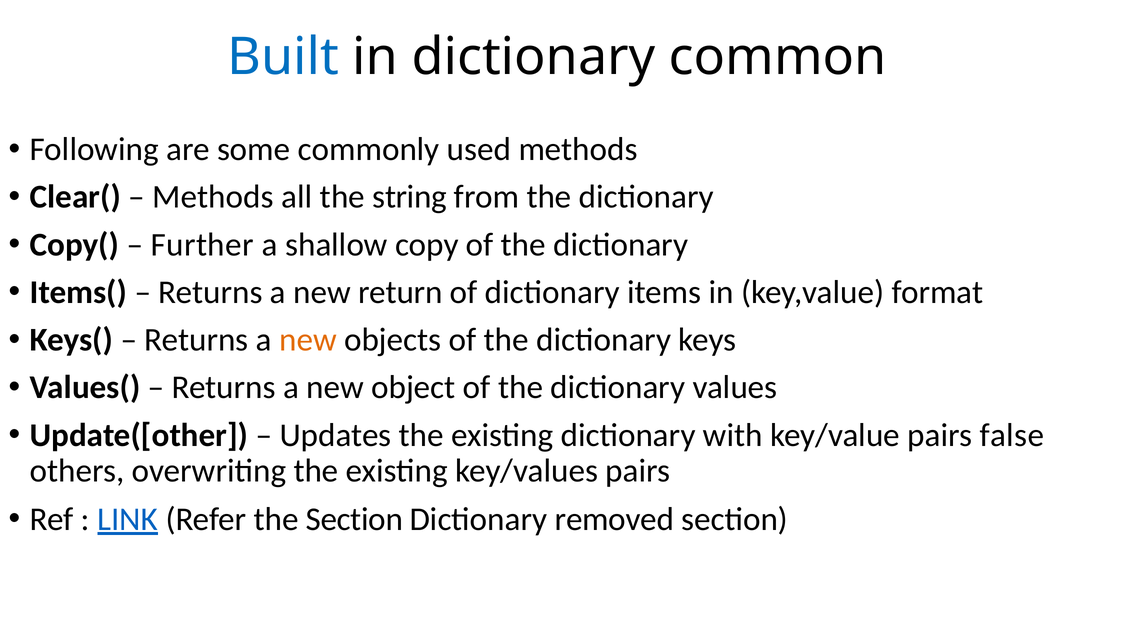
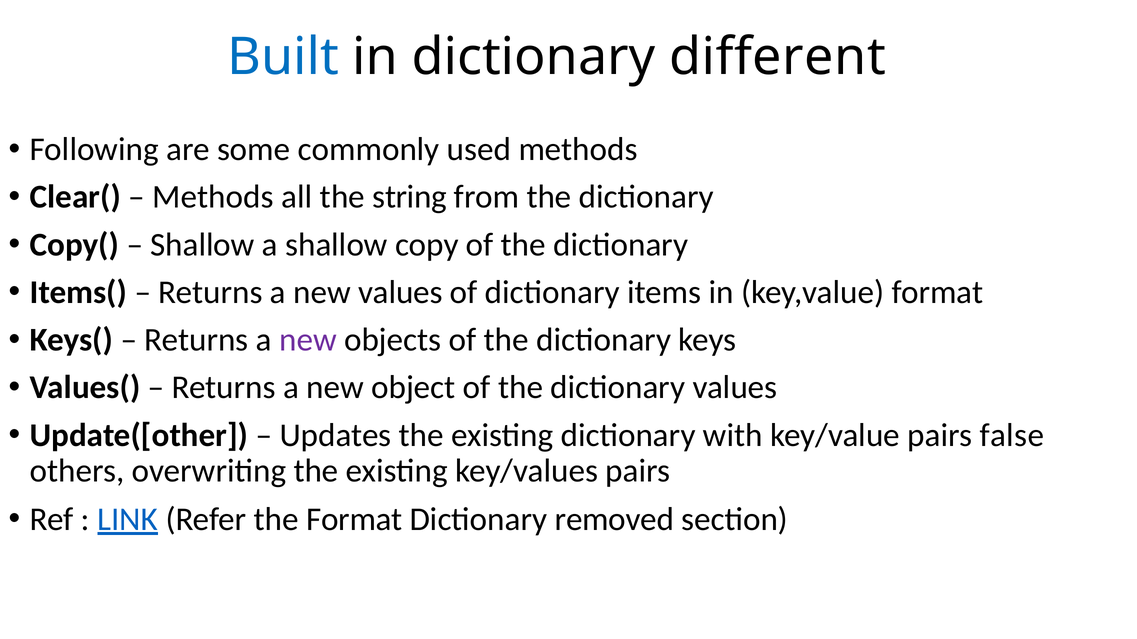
common: common -> different
Further at (202, 245): Further -> Shallow
new return: return -> values
new at (308, 340) colour: orange -> purple
the Section: Section -> Format
